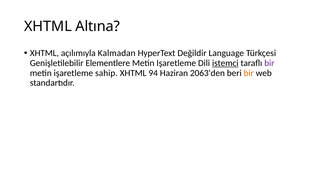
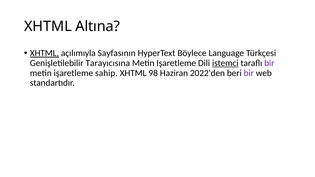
XHTML at (44, 53) underline: none -> present
Kalmadan: Kalmadan -> Sayfasının
Değildir: Değildir -> Böylece
Elementlere: Elementlere -> Tarayıcısına
94: 94 -> 98
2063'den: 2063'den -> 2022'den
bir at (249, 73) colour: orange -> purple
